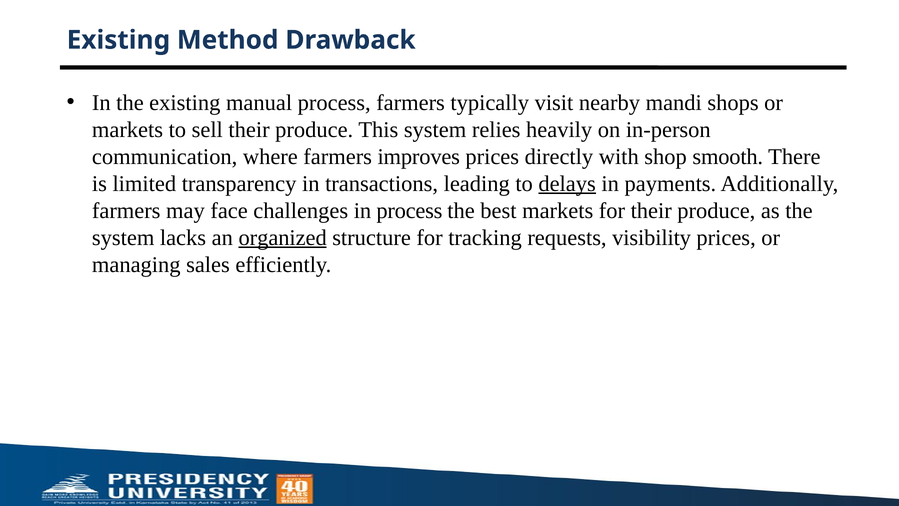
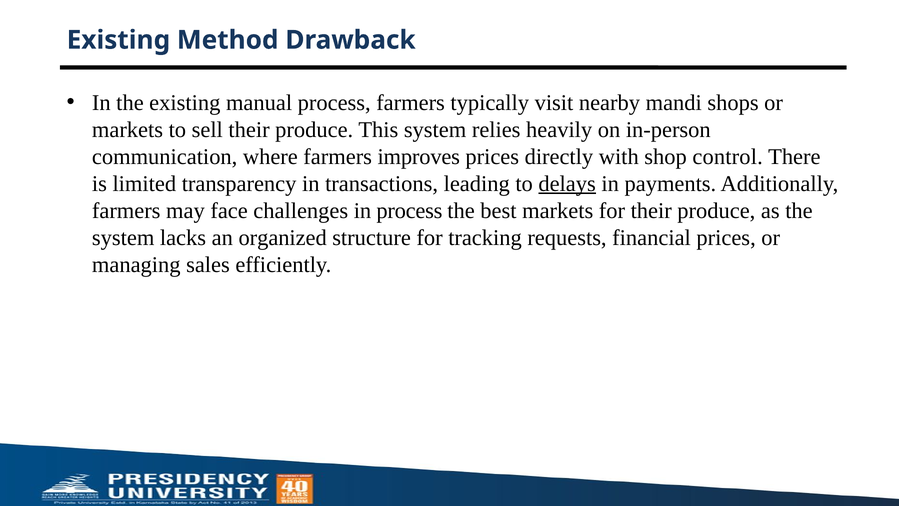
smooth: smooth -> control
organized underline: present -> none
visibility: visibility -> financial
